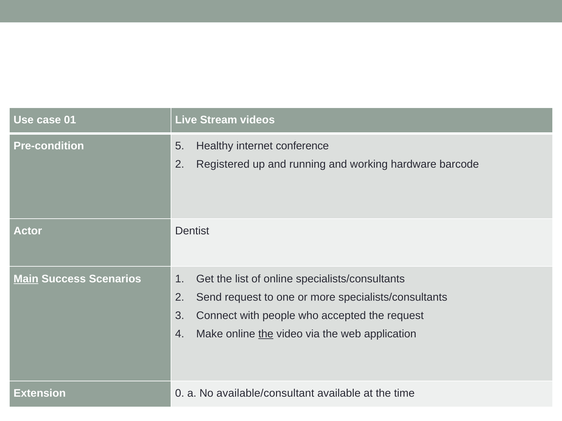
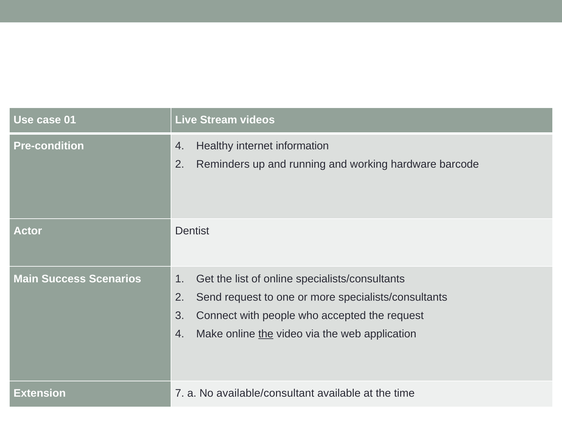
Pre-condition 5: 5 -> 4
conference: conference -> information
Registered: Registered -> Reminders
Main underline: present -> none
0: 0 -> 7
